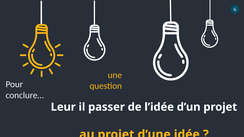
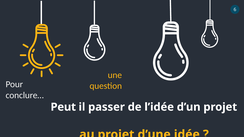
Leur: Leur -> Peut
